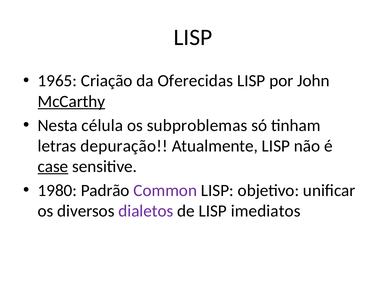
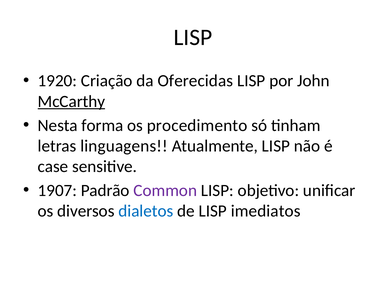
1965: 1965 -> 1920
célula: célula -> forma
subproblemas: subproblemas -> procedimento
depuração: depuração -> linguagens
case underline: present -> none
1980: 1980 -> 1907
dialetos colour: purple -> blue
